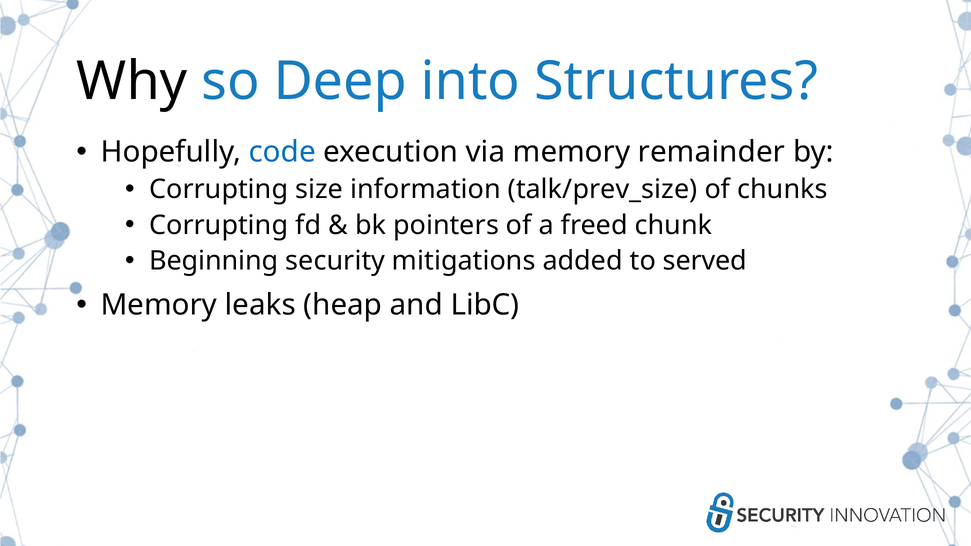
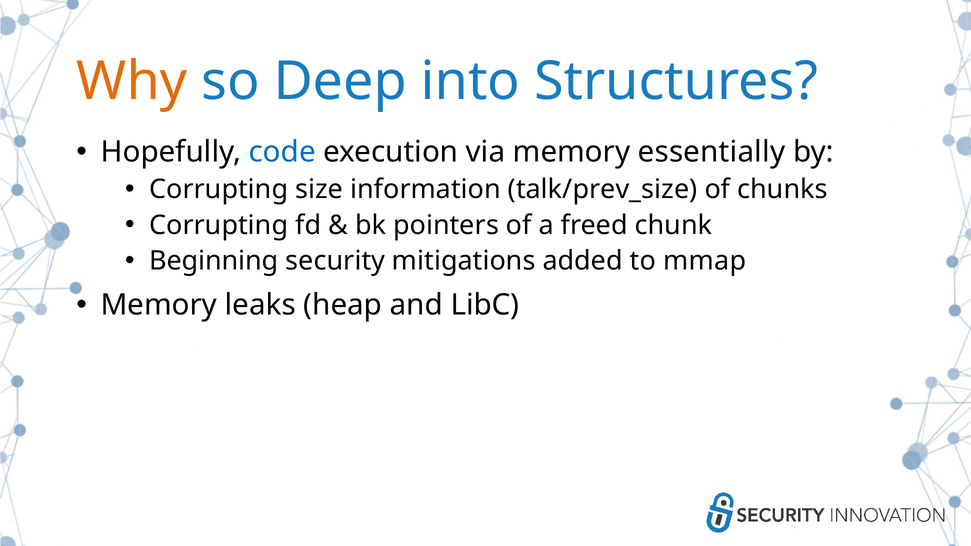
Why colour: black -> orange
remainder: remainder -> essentially
served: served -> mmap
